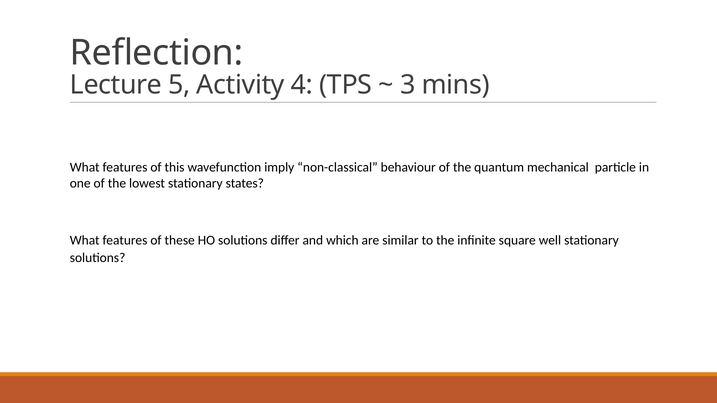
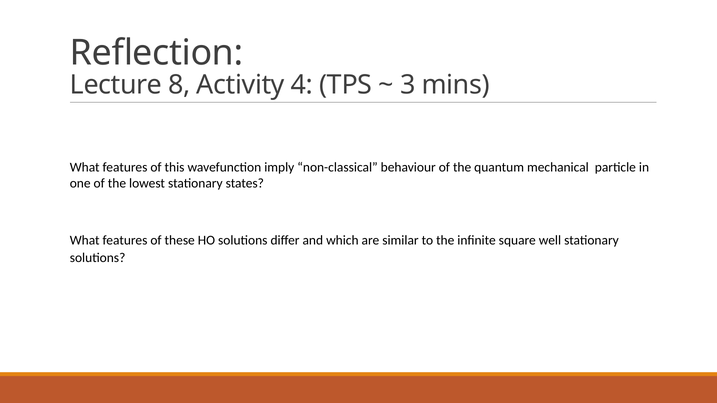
5: 5 -> 8
